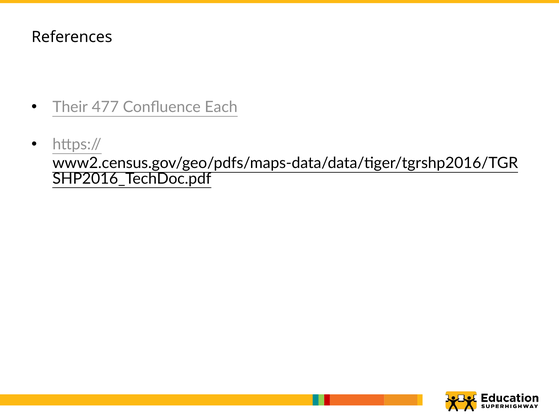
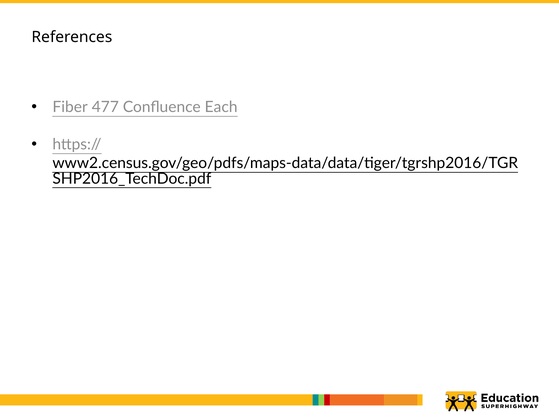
Their: Their -> Fiber
